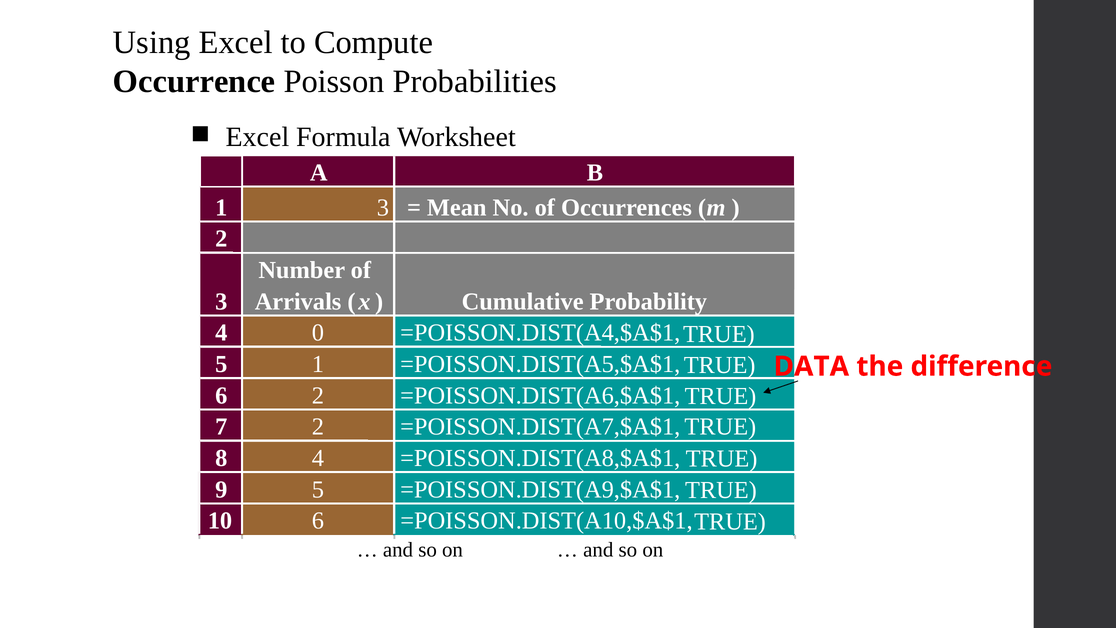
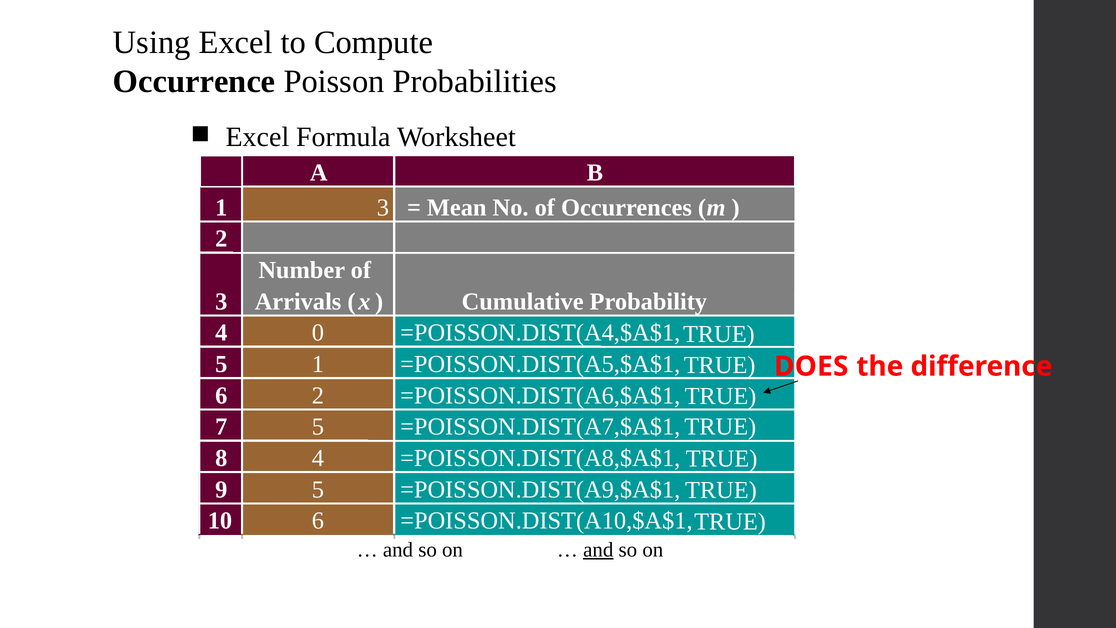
DATA: DATA -> DOES
7 2: 2 -> 5
and at (598, 549) underline: none -> present
